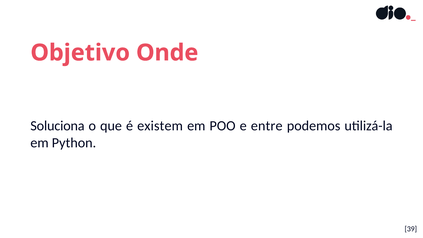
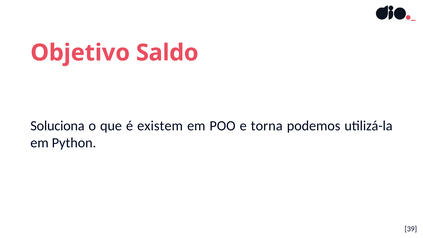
Onde: Onde -> Saldo
entre: entre -> torna
